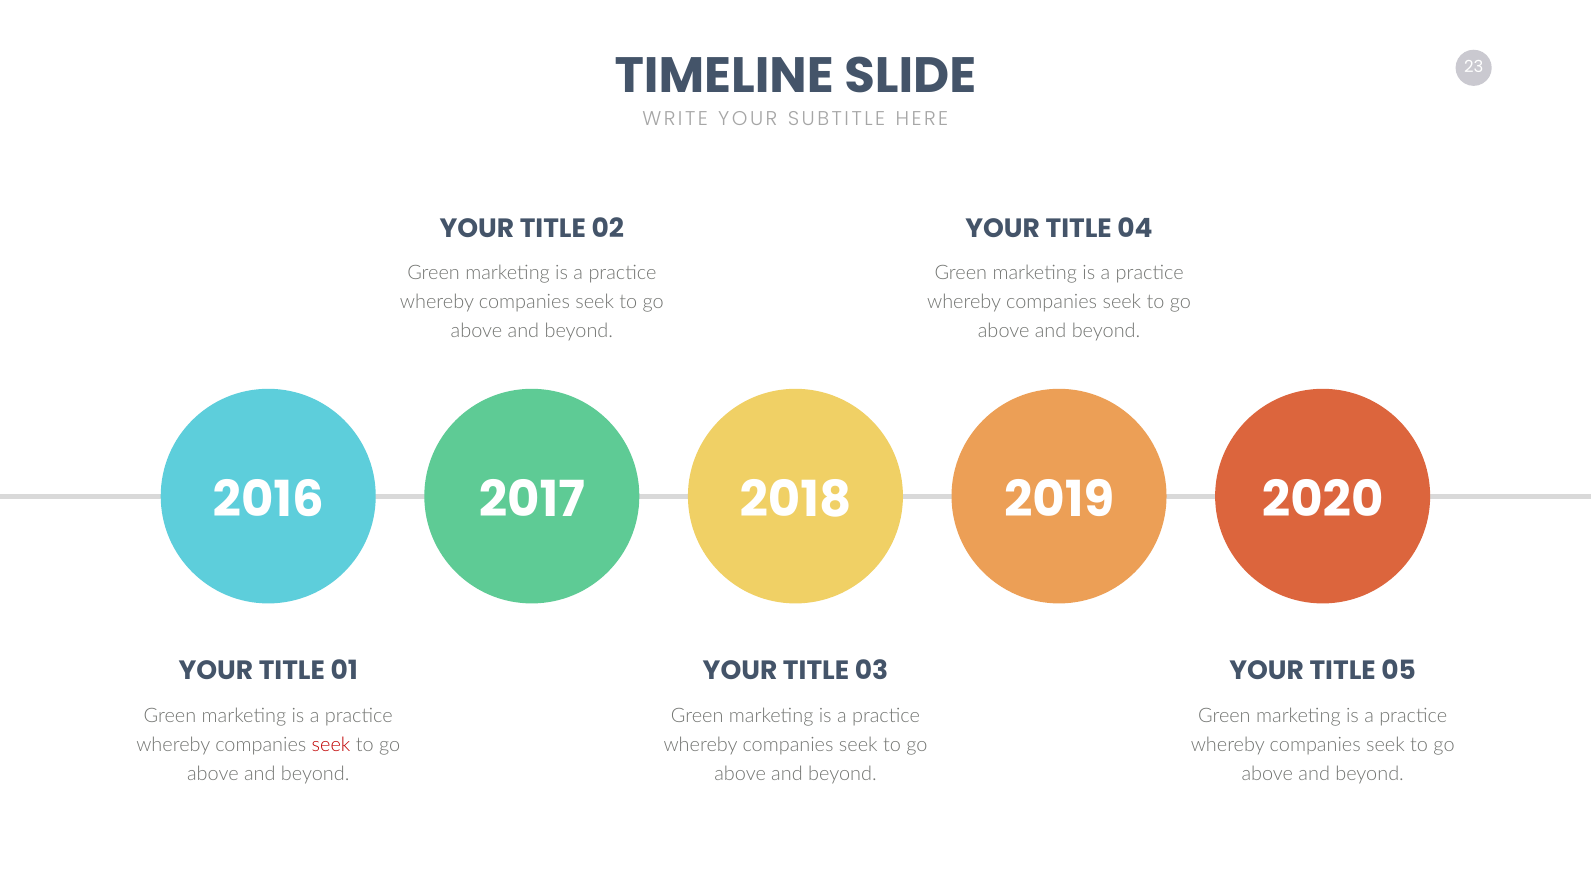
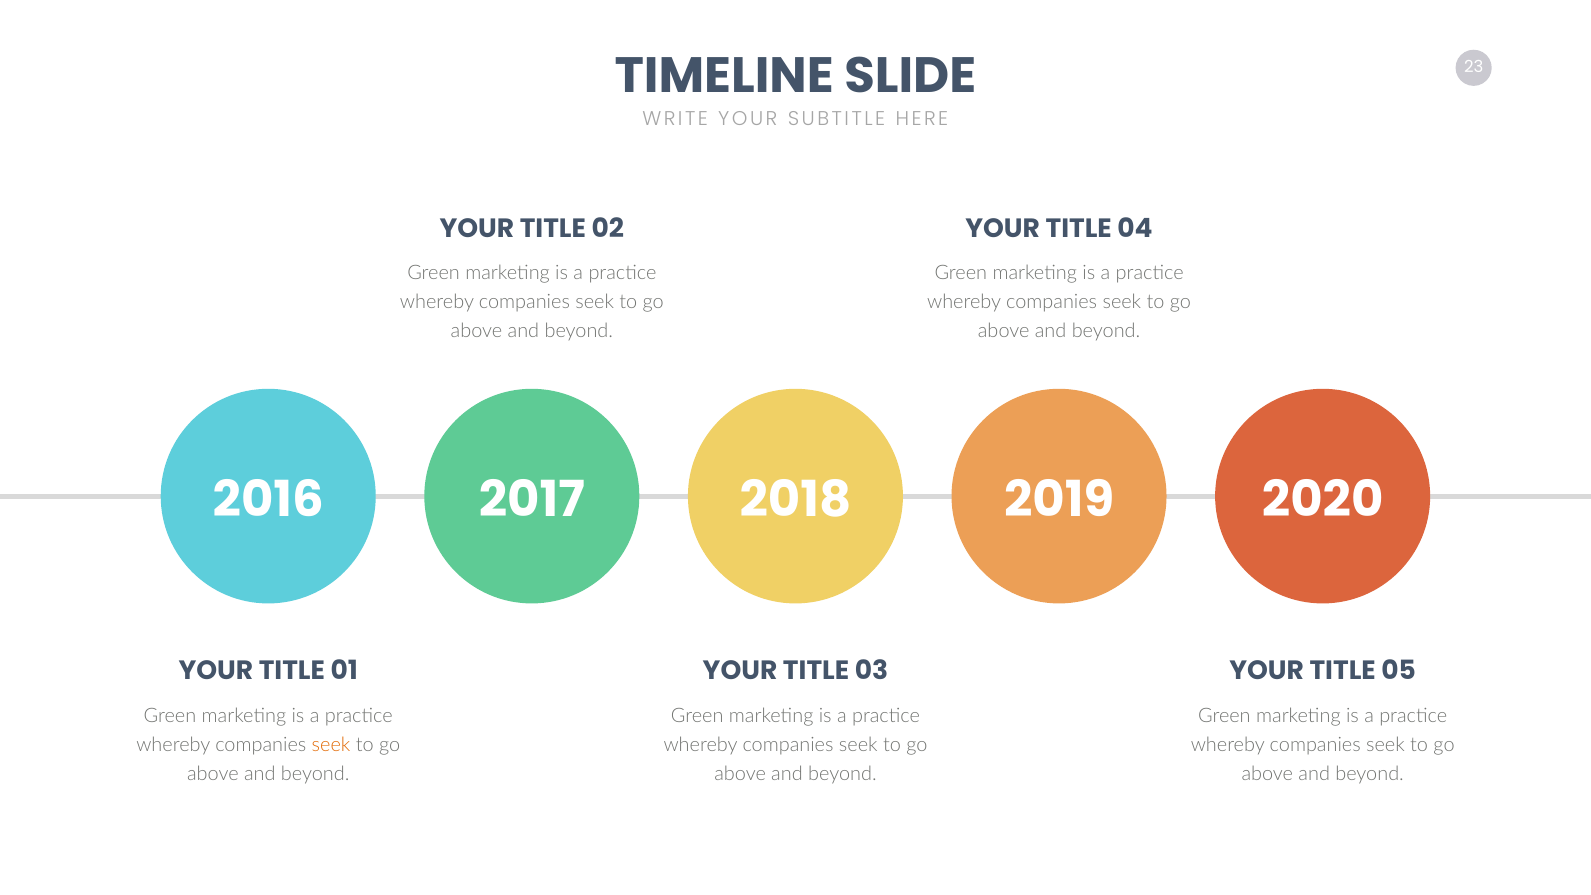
seek at (331, 745) colour: red -> orange
